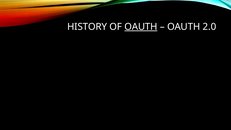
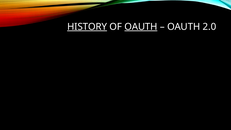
HISTORY underline: none -> present
